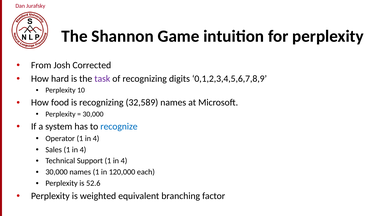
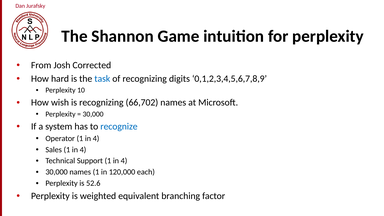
task colour: purple -> blue
food: food -> wish
32,589: 32,589 -> 66,702
